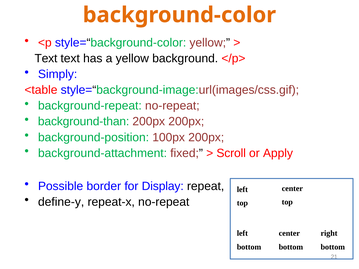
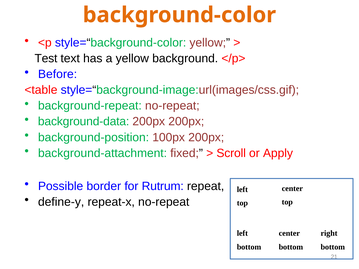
Text at (46, 59): Text -> Test
Simply: Simply -> Before
background-than: background-than -> background-data
Display: Display -> Rutrum
